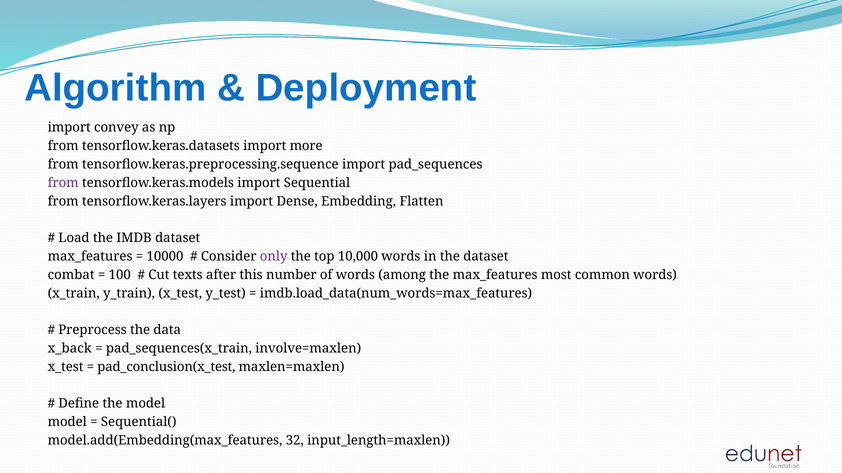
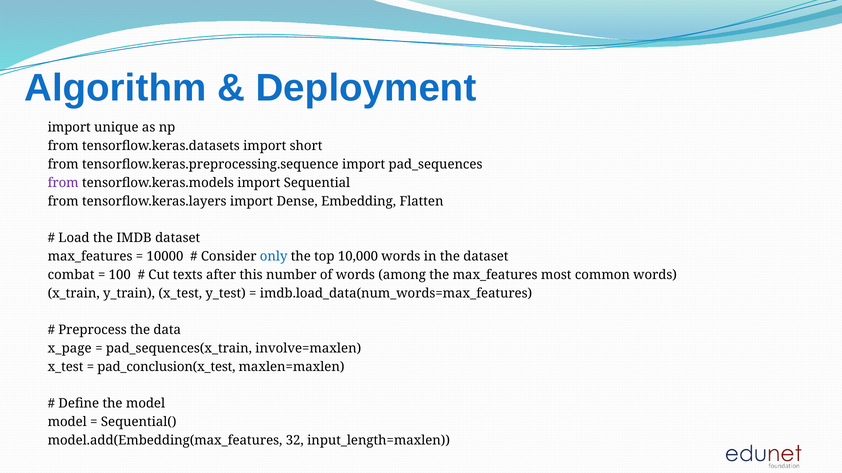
convey: convey -> unique
more: more -> short
only colour: purple -> blue
x_back: x_back -> x_page
